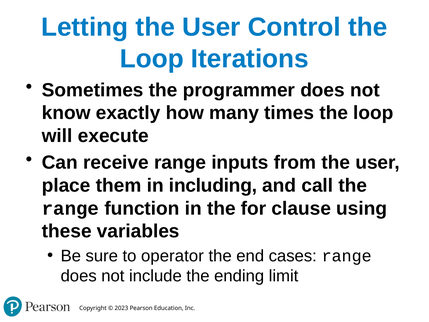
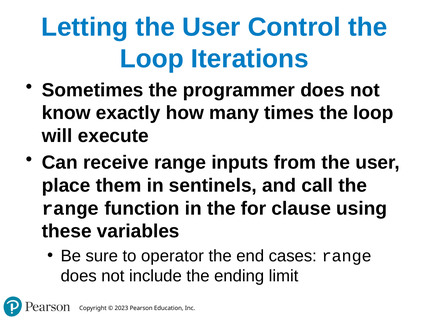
including: including -> sentinels
